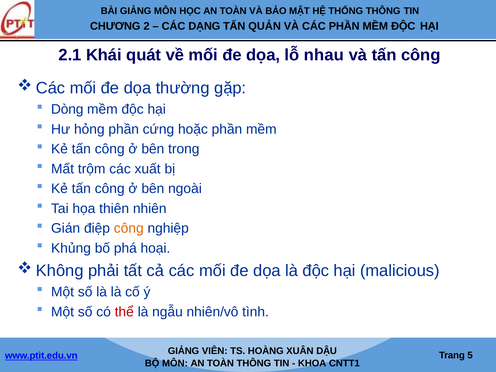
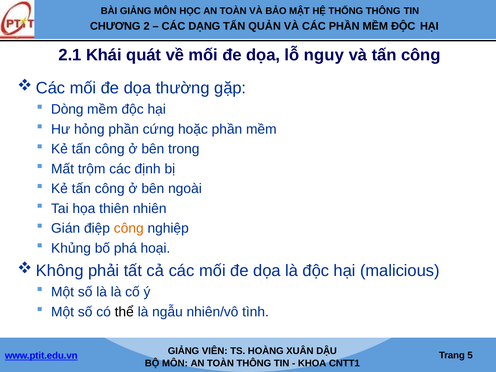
nhau: nhau -> nguy
xuất: xuất -> định
thể colour: red -> black
